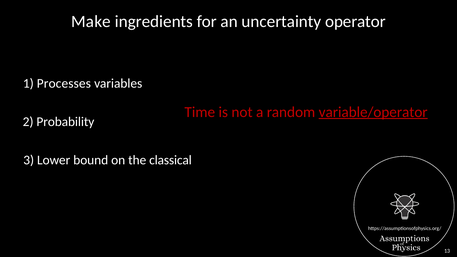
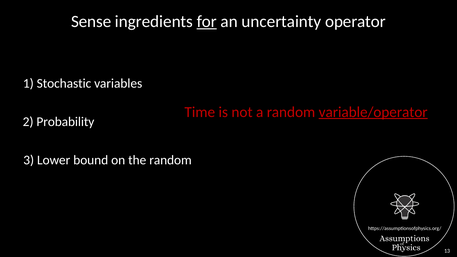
Make: Make -> Sense
for underline: none -> present
Processes: Processes -> Stochastic
the classical: classical -> random
